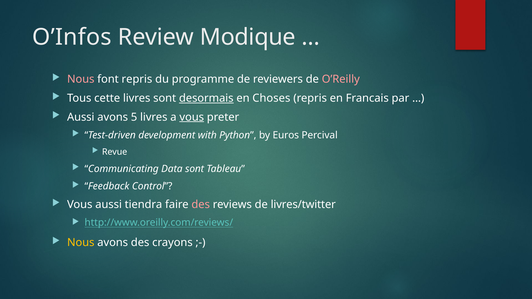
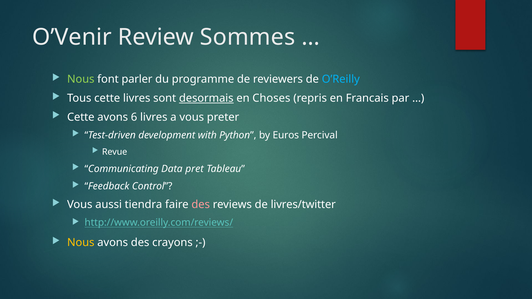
O’Infos: O’Infos -> O’Venir
Modique: Modique -> Sommes
Nous at (81, 79) colour: pink -> light green
font repris: repris -> parler
O’Reilly colour: pink -> light blue
Aussi at (81, 117): Aussi -> Cette
5: 5 -> 6
vous at (192, 117) underline: present -> none
Data sont: sont -> pret
